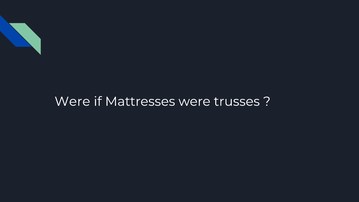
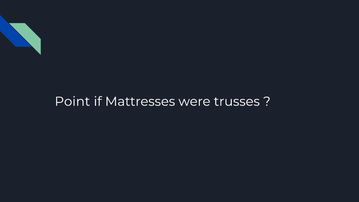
Were at (72, 101): Were -> Point
